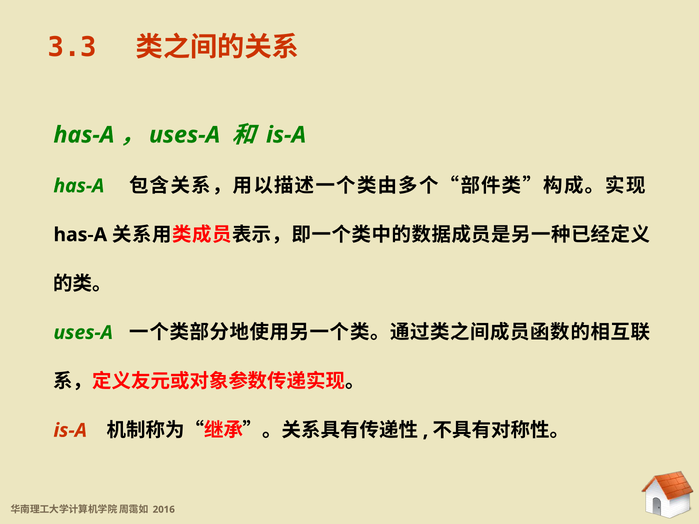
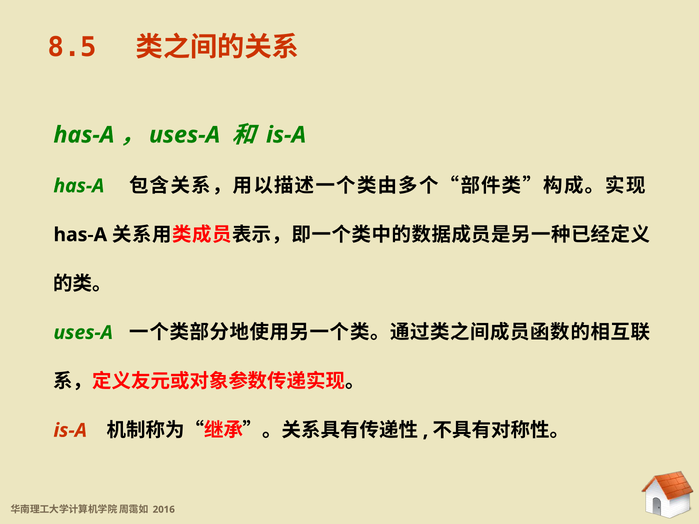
3.3: 3.3 -> 8.5
